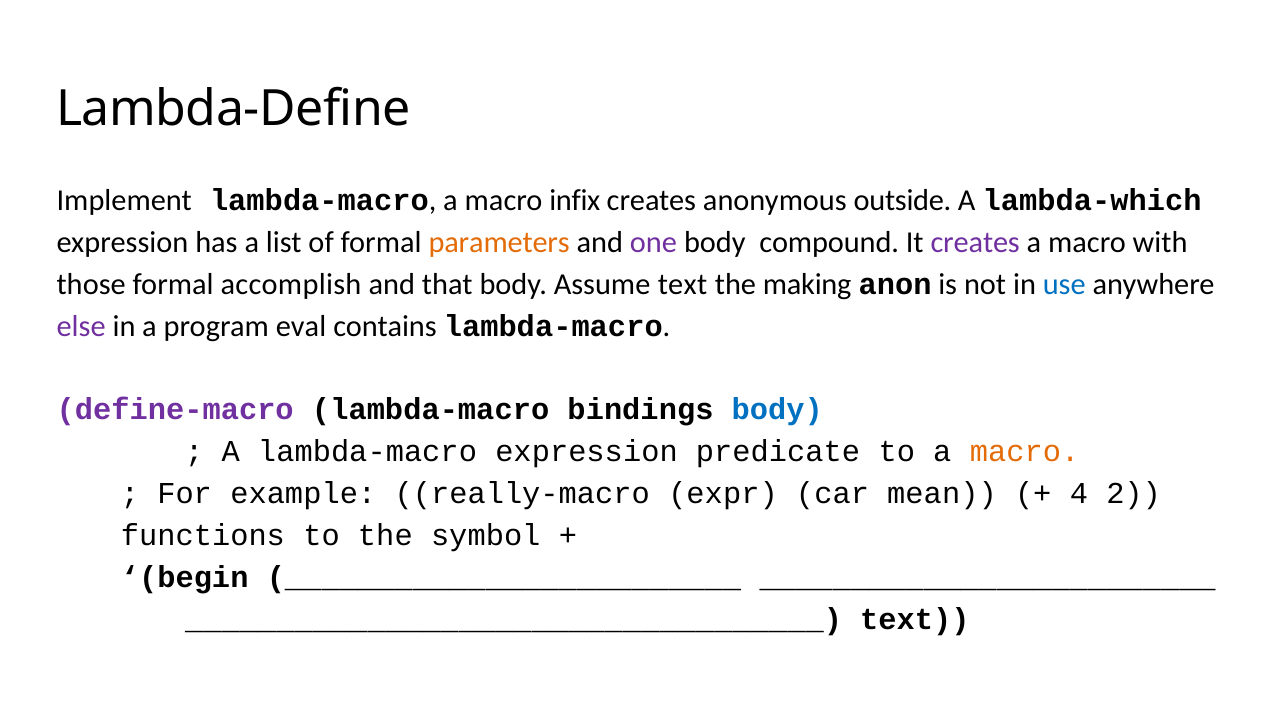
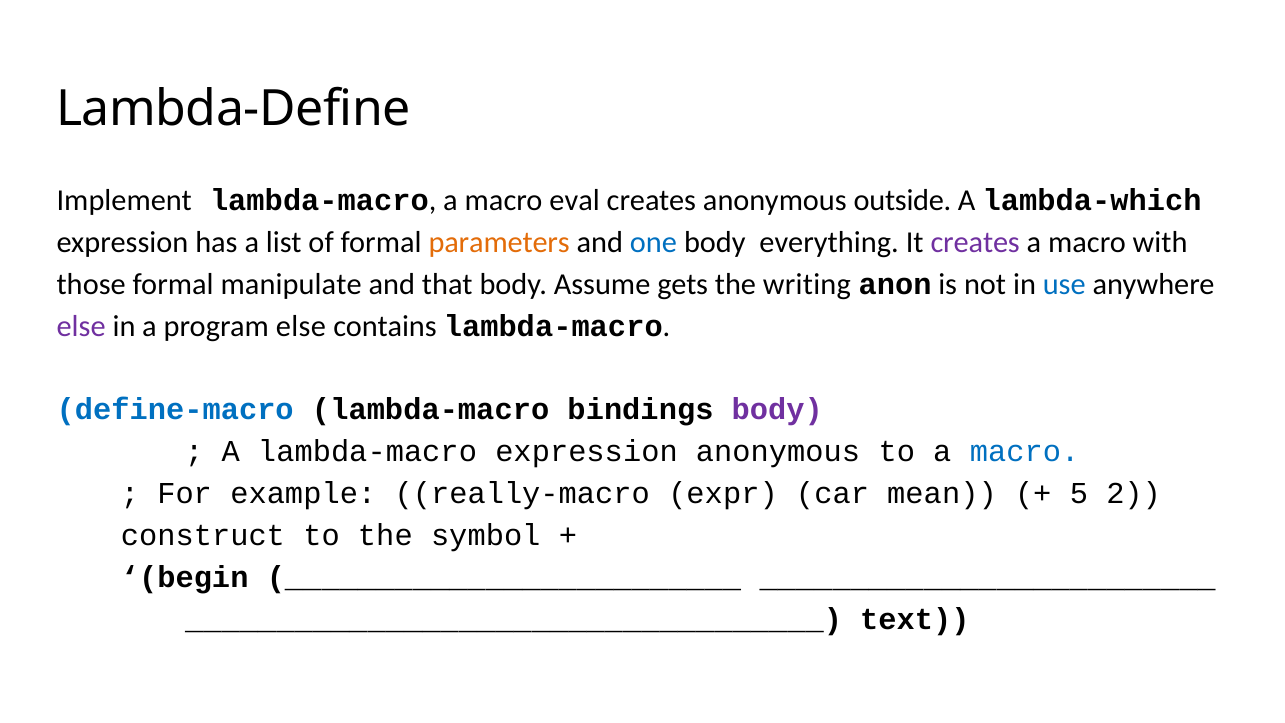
infix: infix -> eval
one colour: purple -> blue
compound: compound -> everything
accomplish: accomplish -> manipulate
Assume text: text -> gets
making: making -> writing
program eval: eval -> else
define-macro colour: purple -> blue
body at (777, 410) colour: blue -> purple
expression predicate: predicate -> anonymous
macro at (1025, 452) colour: orange -> blue
4: 4 -> 5
functions: functions -> construct
